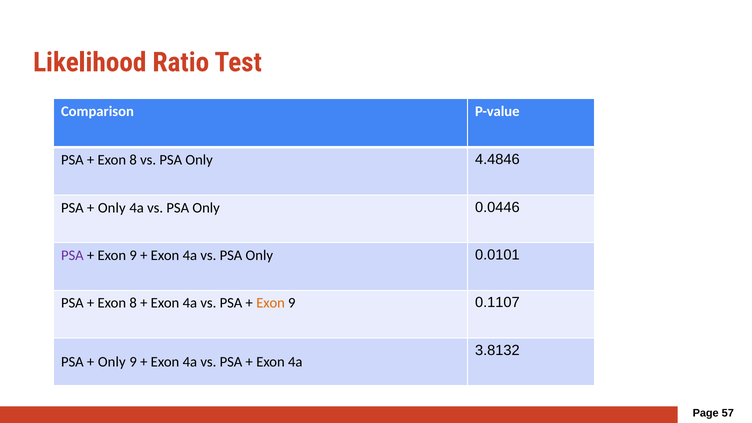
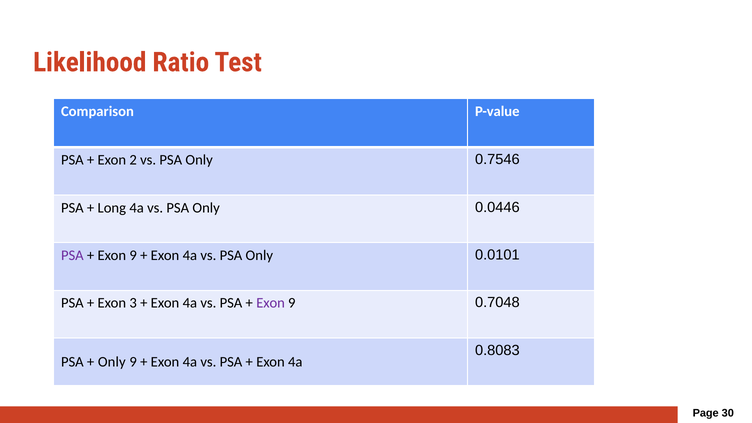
8 at (133, 160): 8 -> 2
4.4846: 4.4846 -> 0.7546
Only at (112, 208): Only -> Long
8 at (133, 303): 8 -> 3
Exon at (271, 303) colour: orange -> purple
0.1107: 0.1107 -> 0.7048
3.8132: 3.8132 -> 0.8083
57: 57 -> 30
